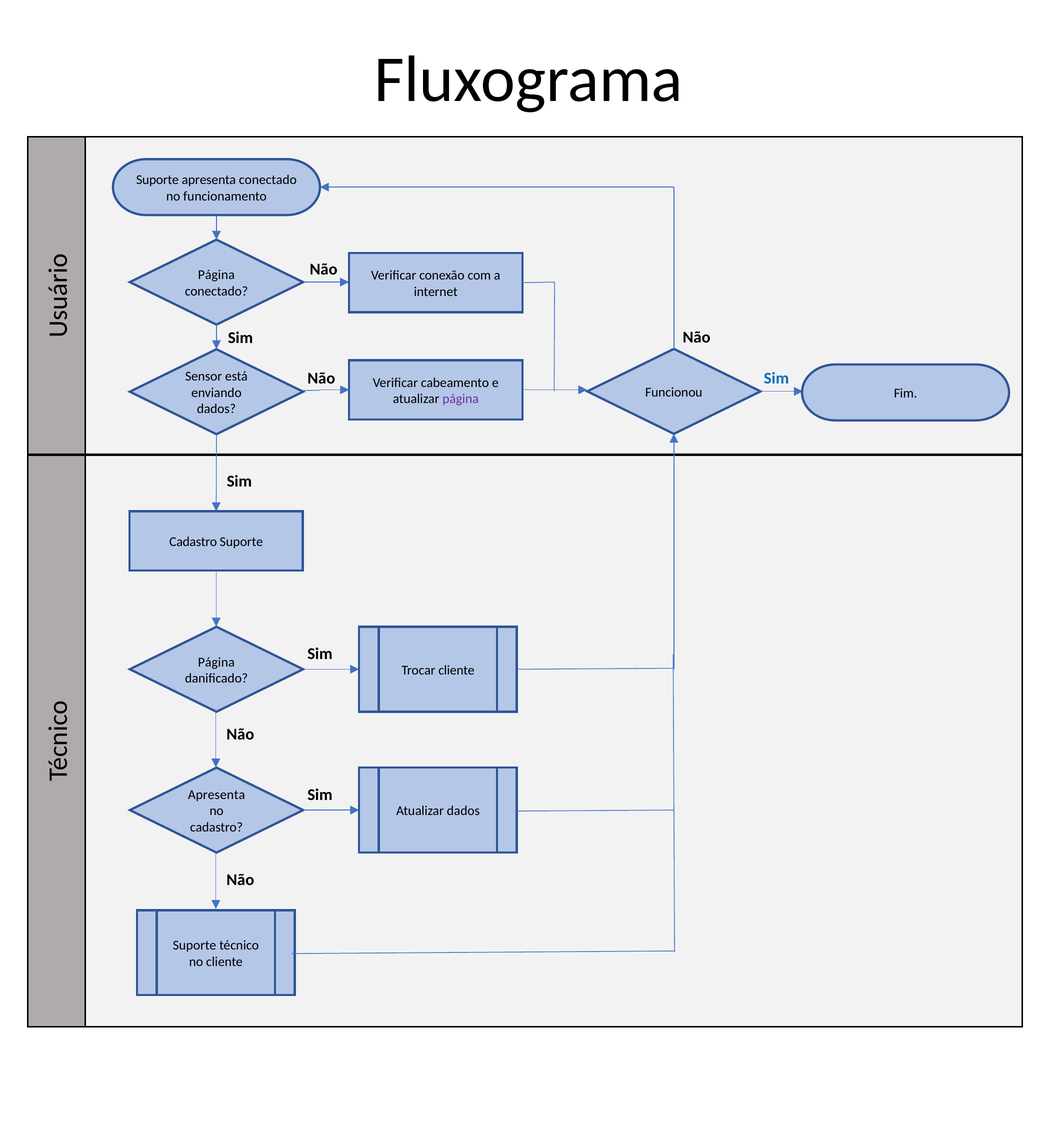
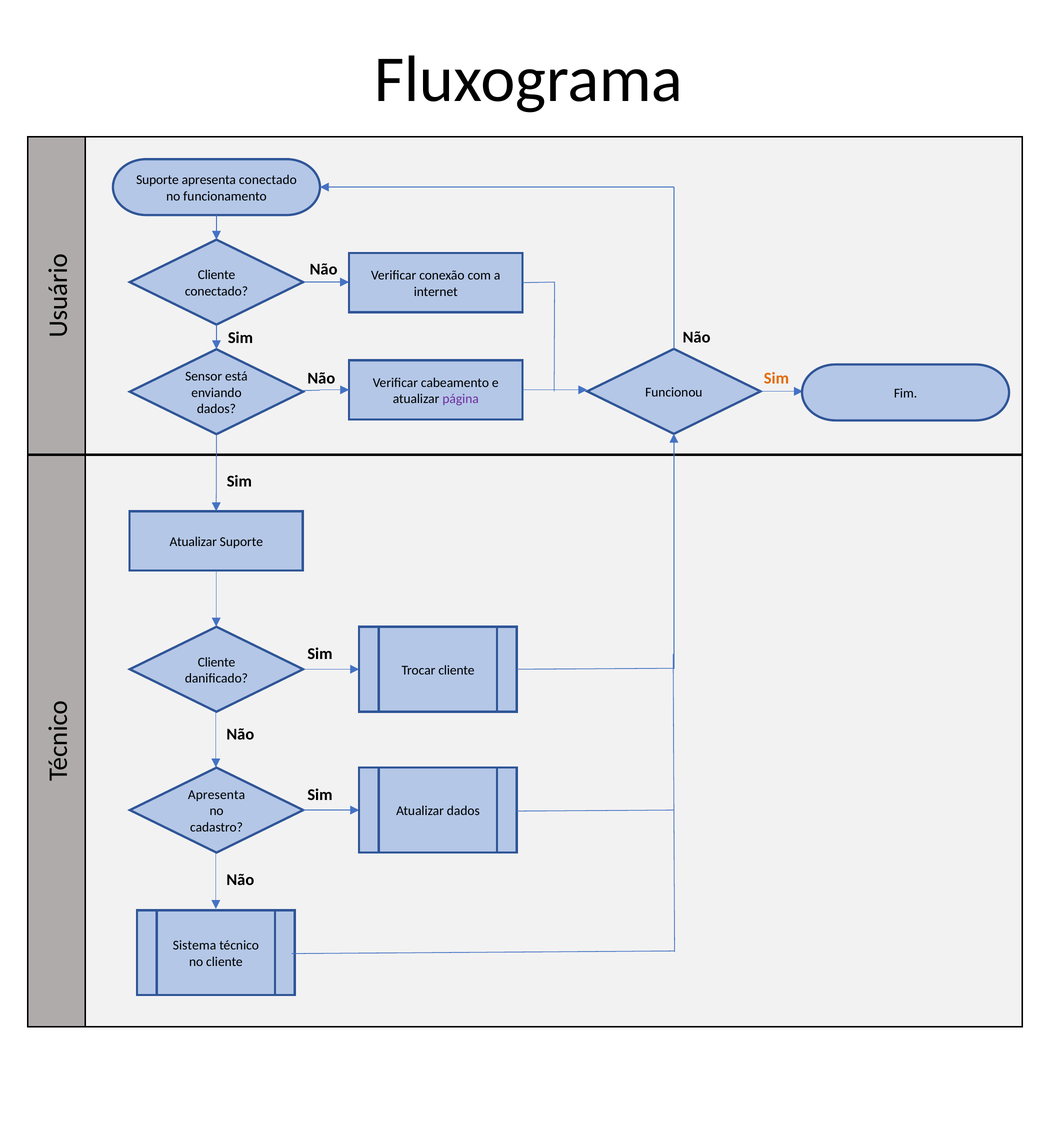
Página at (216, 275): Página -> Cliente
Sim at (776, 379) colour: blue -> orange
Cadastro at (193, 542): Cadastro -> Atualizar
Página at (216, 662): Página -> Cliente
Suporte at (195, 946): Suporte -> Sistema
